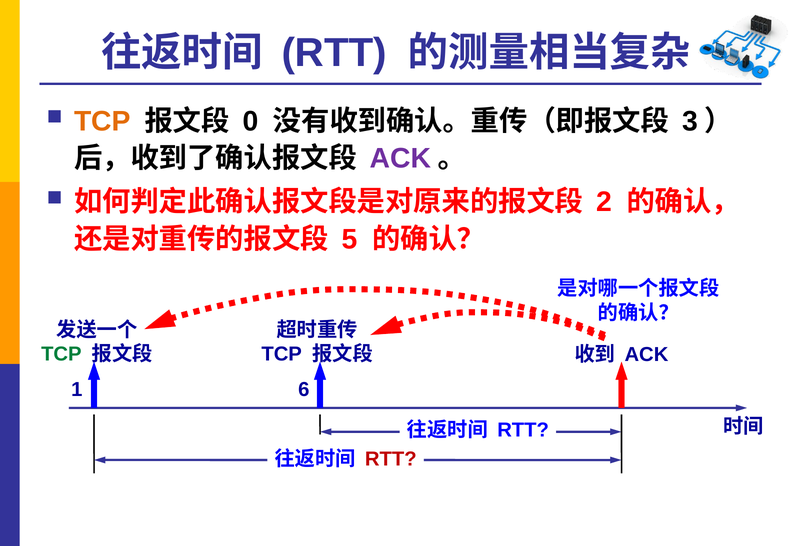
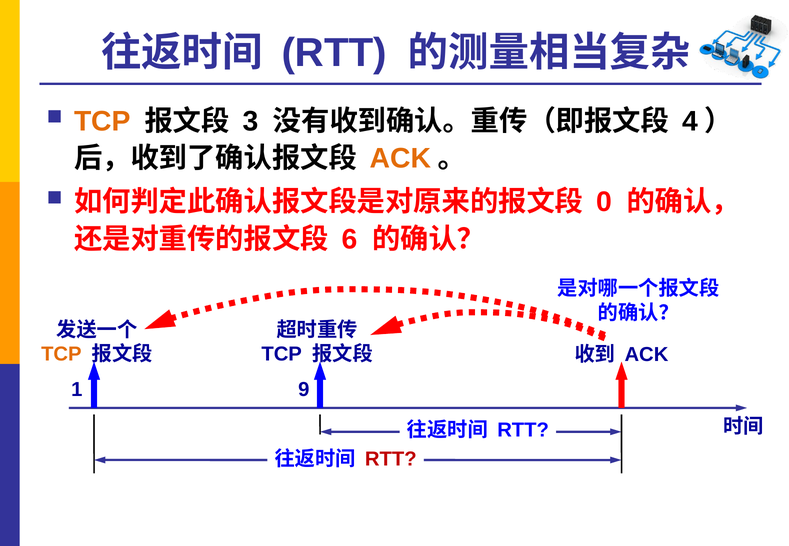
0: 0 -> 3
3: 3 -> 4
ACK at (401, 159) colour: purple -> orange
2: 2 -> 0
5: 5 -> 6
TCP at (61, 354) colour: green -> orange
6: 6 -> 9
